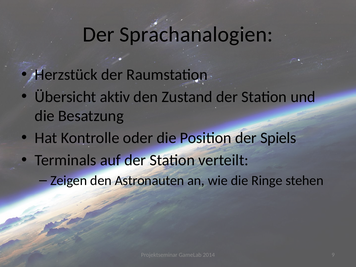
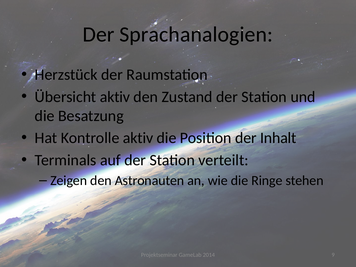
Kontrolle oder: oder -> aktiv
Spiels: Spiels -> Inhalt
